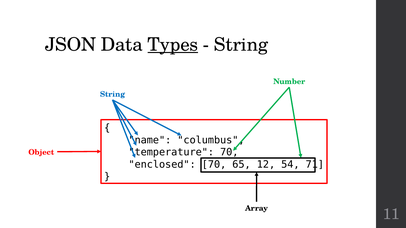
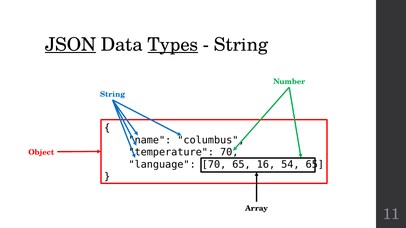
JSON underline: none -> present
enclosed: enclosed -> language
12: 12 -> 16
54 71: 71 -> 65
